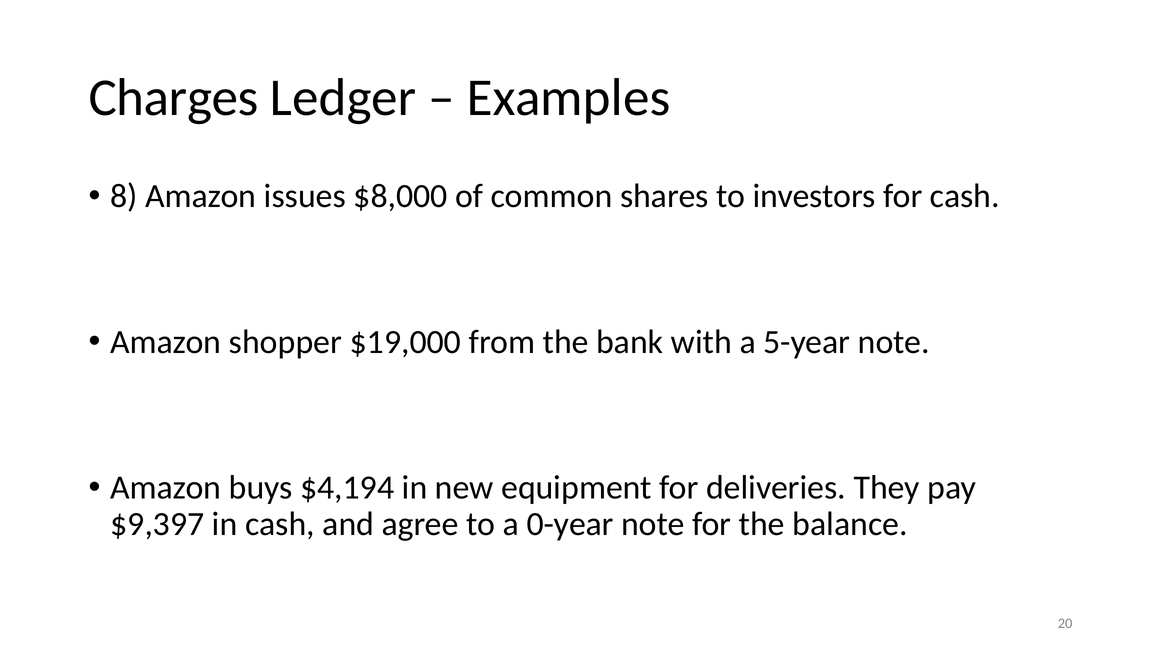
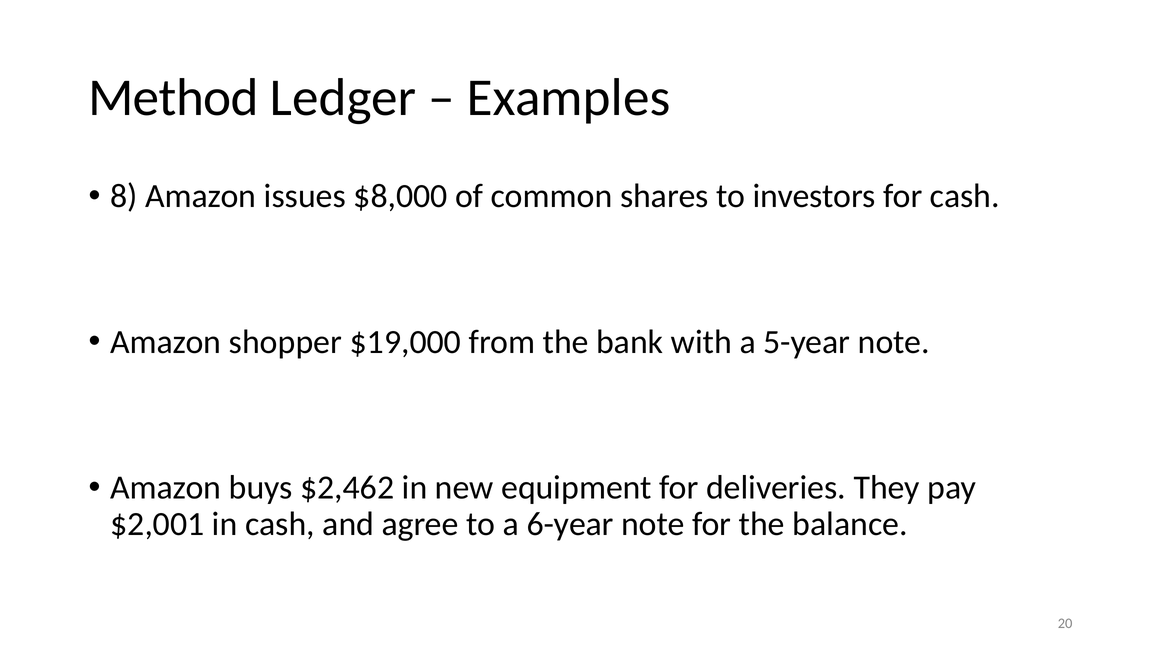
Charges: Charges -> Method
$4,194: $4,194 -> $2,462
$9,397: $9,397 -> $2,001
0-year: 0-year -> 6-year
